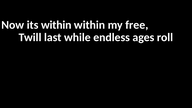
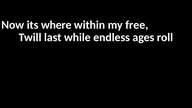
its within: within -> where
